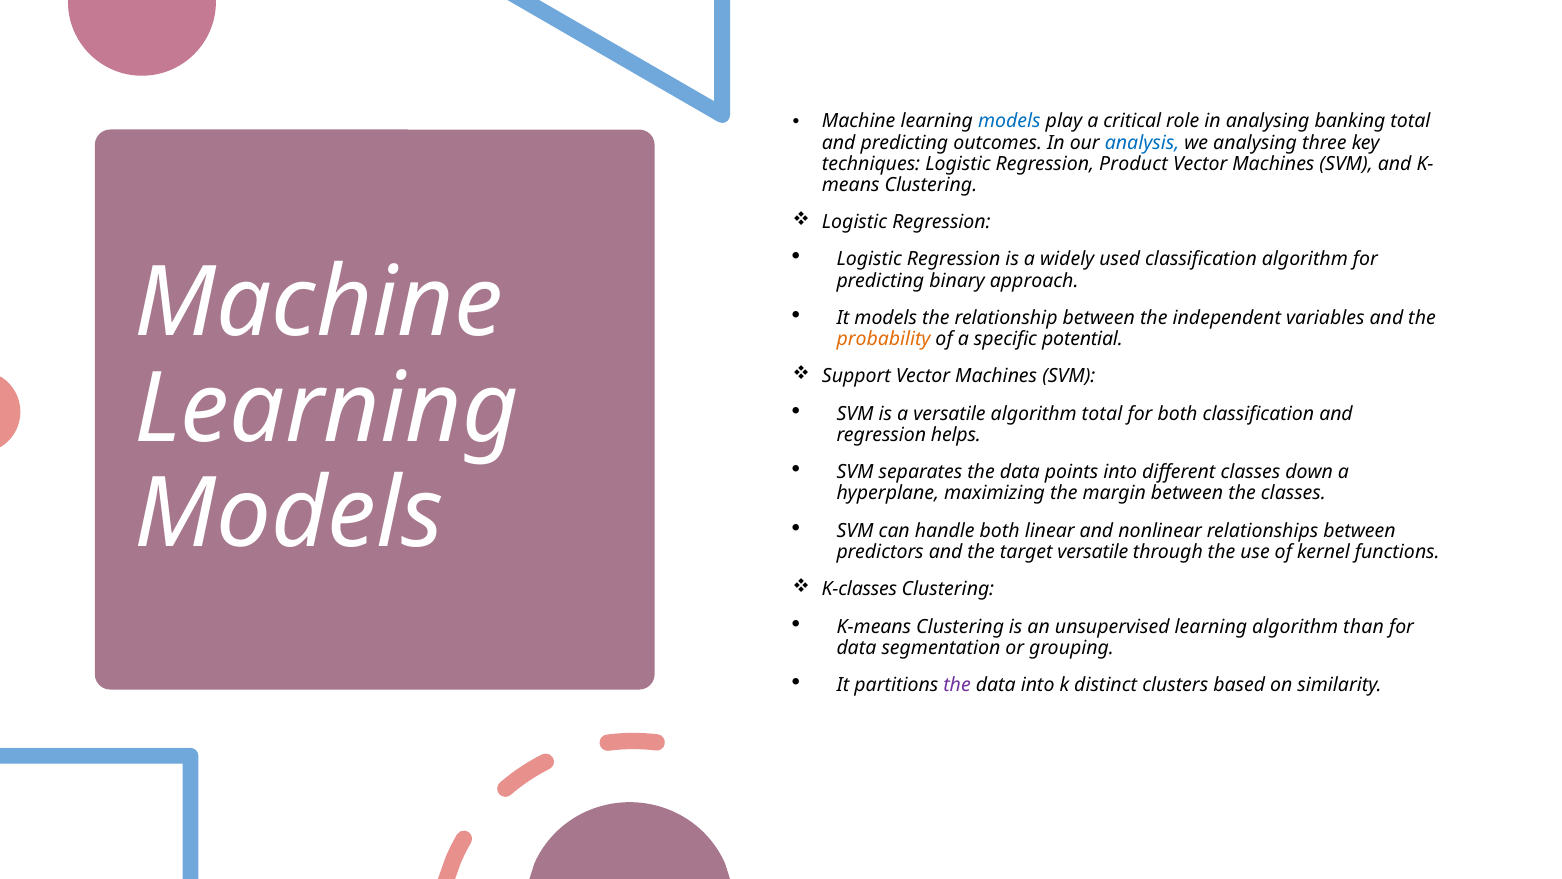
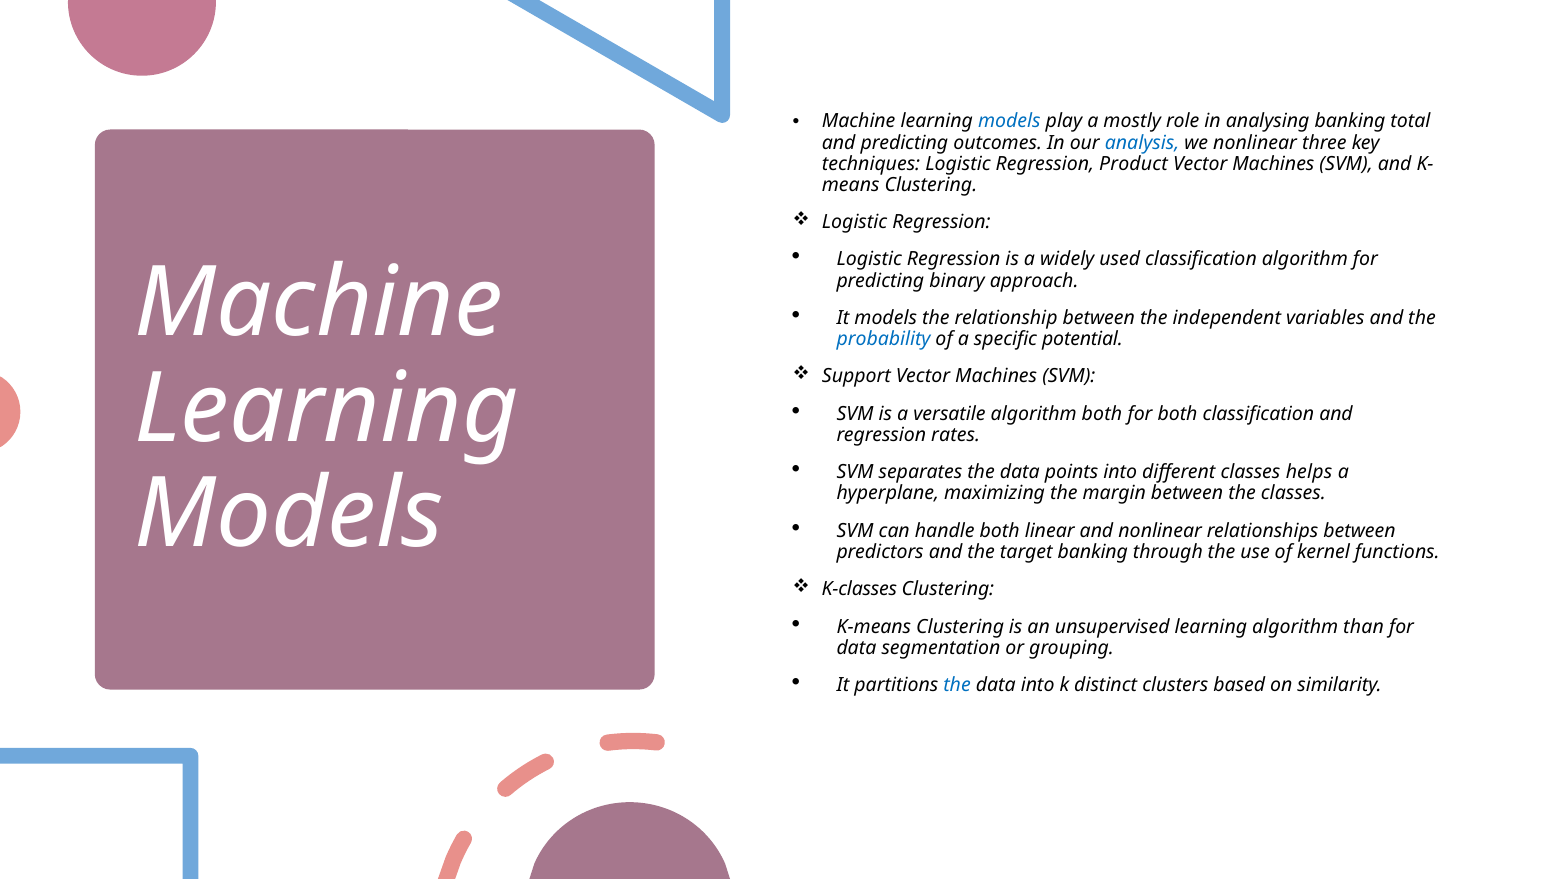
critical: critical -> mostly
we analysing: analysing -> nonlinear
probability colour: orange -> blue
algorithm total: total -> both
helps: helps -> rates
down: down -> helps
target versatile: versatile -> banking
the at (957, 685) colour: purple -> blue
